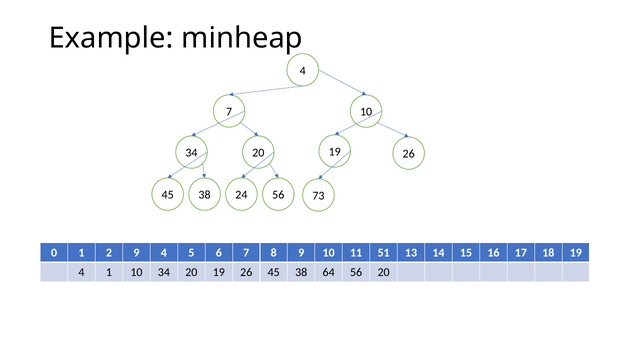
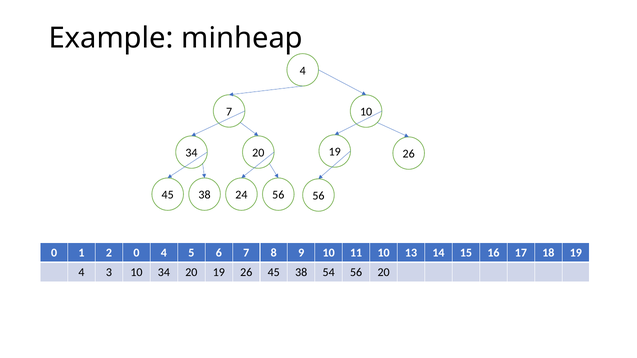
45 73: 73 -> 56
2 9: 9 -> 0
11 51: 51 -> 10
4 1: 1 -> 3
64: 64 -> 54
